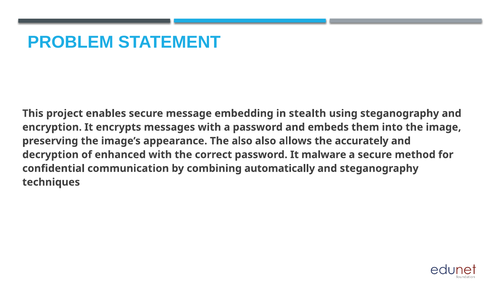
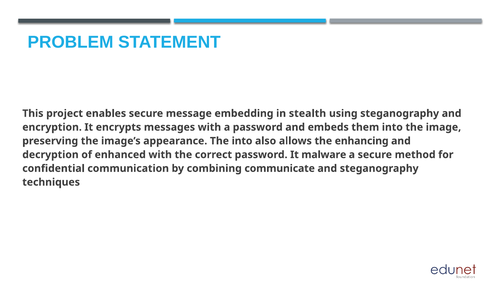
The also: also -> into
accurately: accurately -> enhancing
automatically: automatically -> communicate
